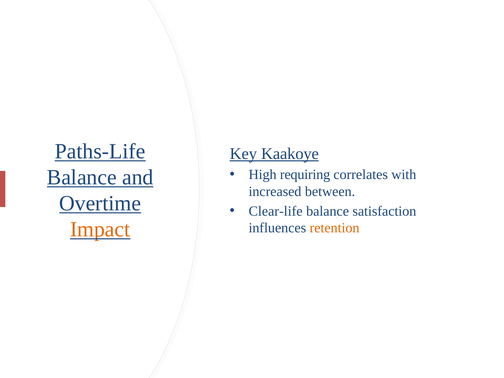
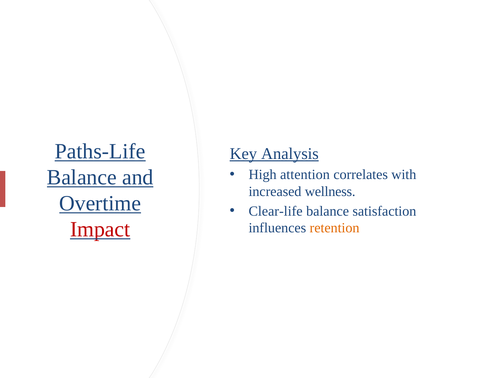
Kaakoye: Kaakoye -> Analysis
requiring: requiring -> attention
between: between -> wellness
Impact colour: orange -> red
